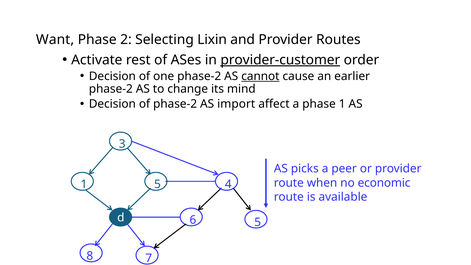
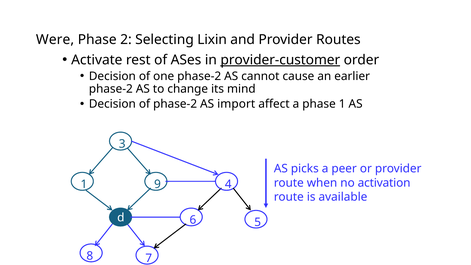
Want: Want -> Were
cannot underline: present -> none
economic: economic -> activation
1 5: 5 -> 9
